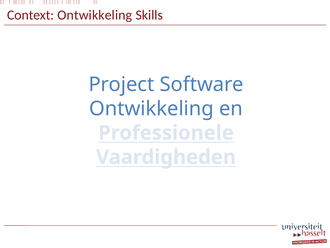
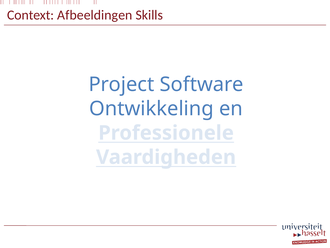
Context Ontwikkeling: Ontwikkeling -> Afbeeldingen
